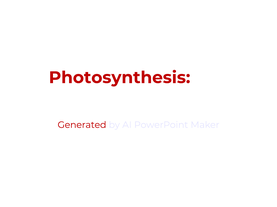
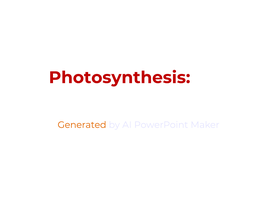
Generated colour: red -> orange
